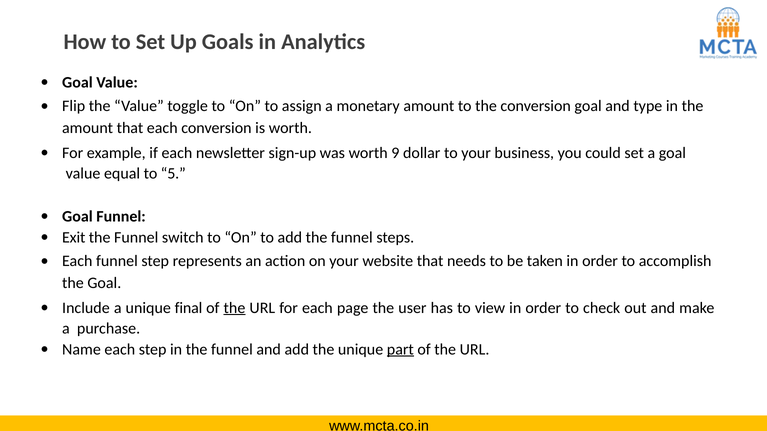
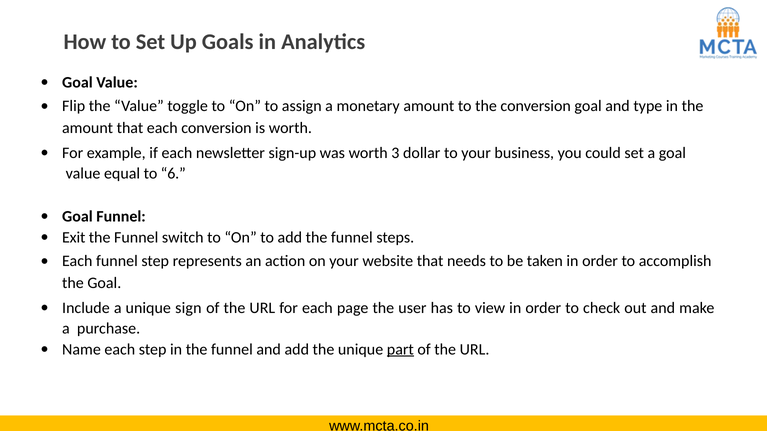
9: 9 -> 3
5: 5 -> 6
final: final -> sign
the at (234, 308) underline: present -> none
